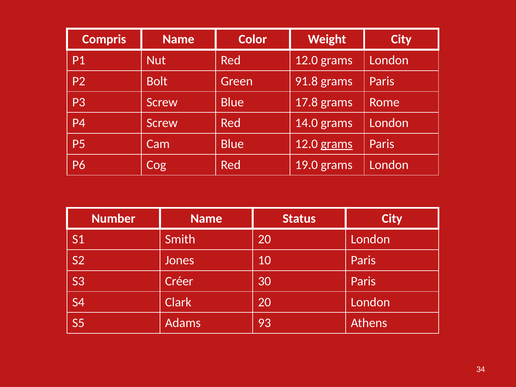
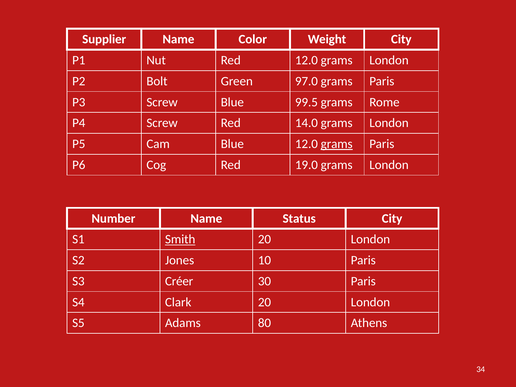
Compris: Compris -> Supplier
91.8: 91.8 -> 97.0
17.8: 17.8 -> 99.5
Smith underline: none -> present
93: 93 -> 80
